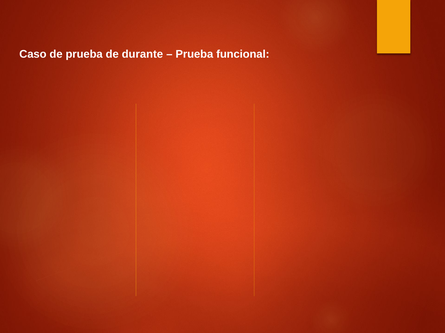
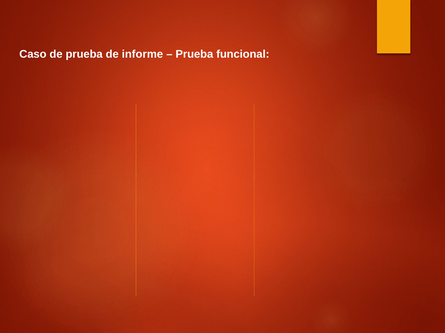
durante: durante -> informe
